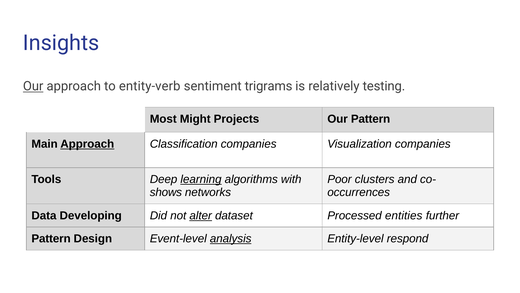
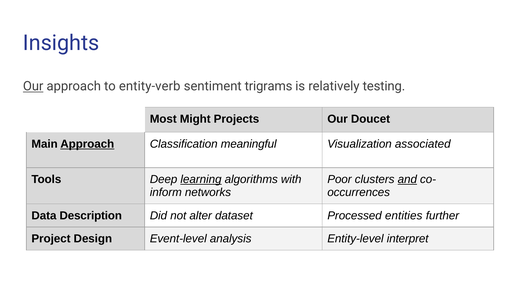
Our Pattern: Pattern -> Doucet
Classification companies: companies -> meaningful
Visualization companies: companies -> associated
and underline: none -> present
shows: shows -> inform
Developing: Developing -> Description
alter underline: present -> none
Pattern at (51, 238): Pattern -> Project
analysis underline: present -> none
respond: respond -> interpret
